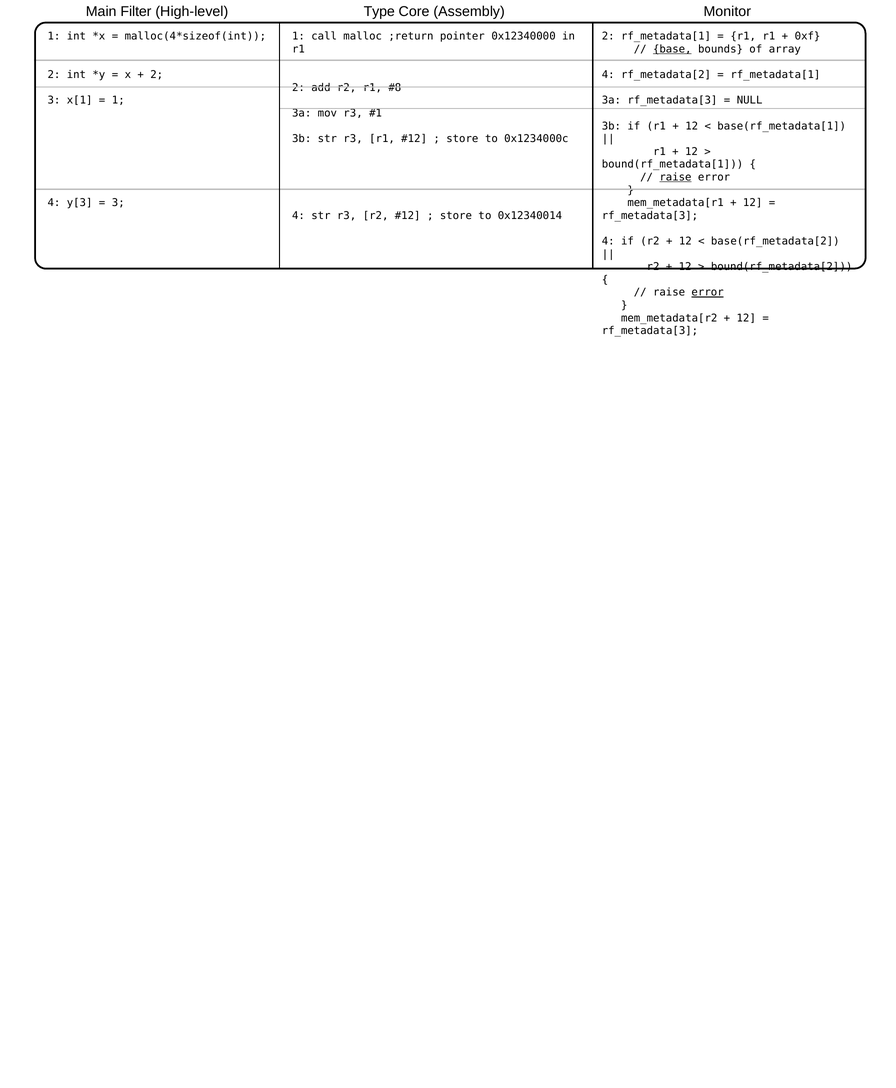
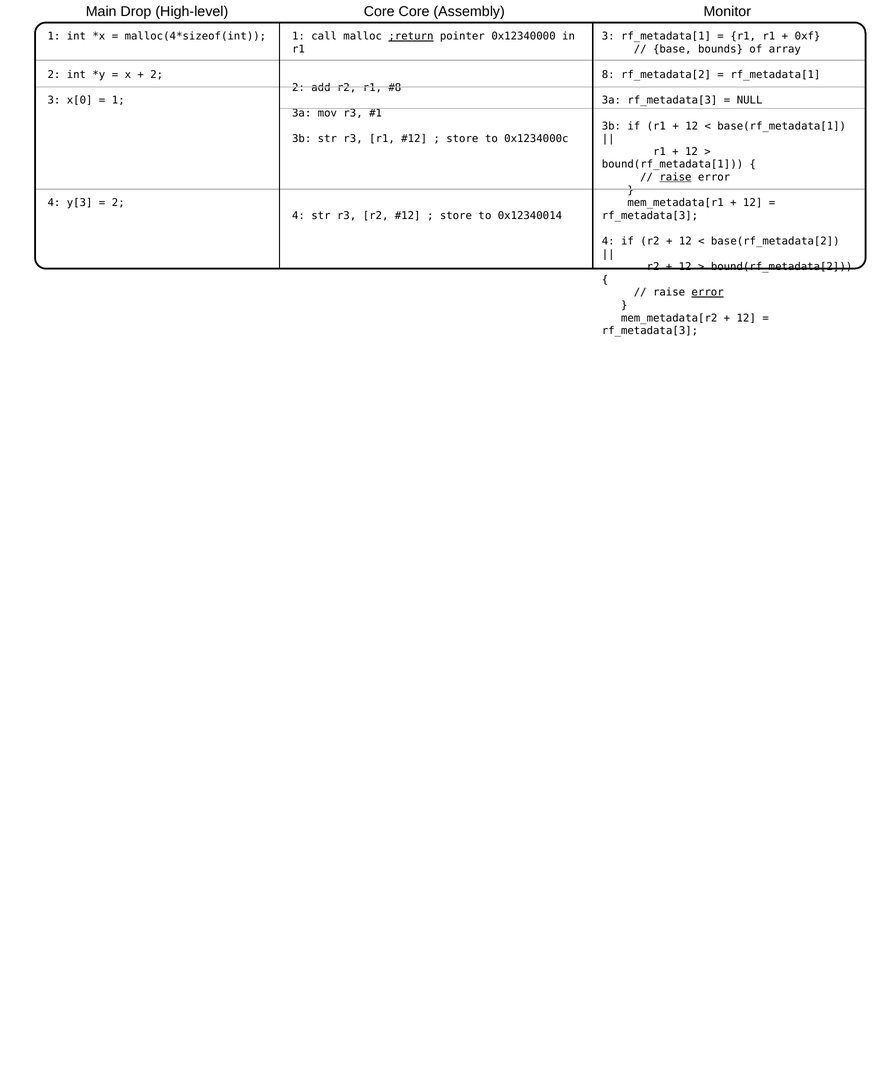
Filter: Filter -> Drop
High-level Type: Type -> Core
;return underline: none -> present
2 at (608, 36): 2 -> 3
base underline: present -> none
4 at (608, 75): 4 -> 8
x[1: x[1 -> x[0
3 at (118, 203): 3 -> 2
